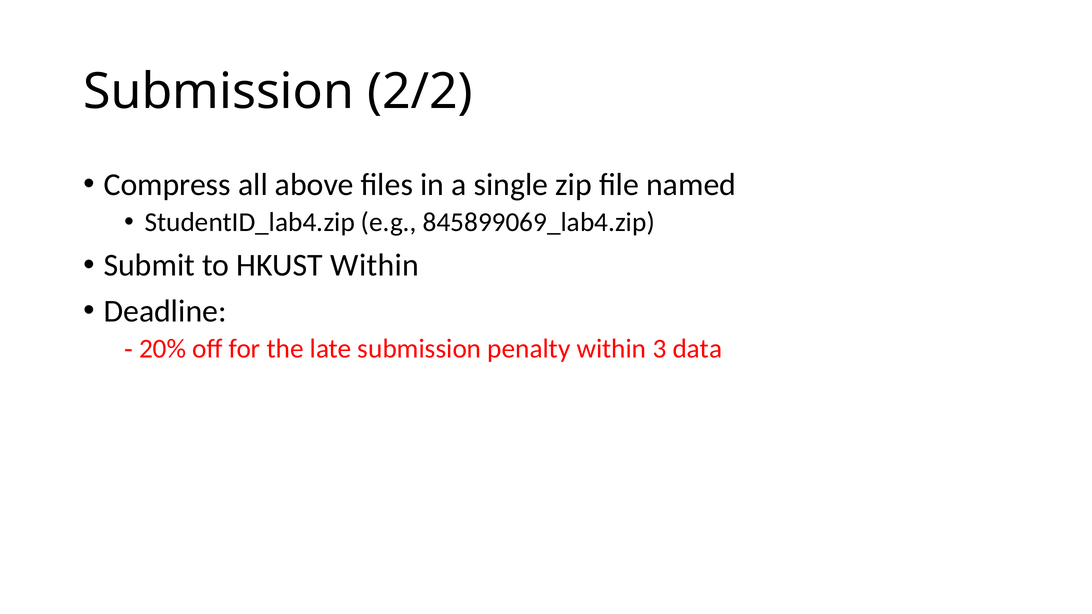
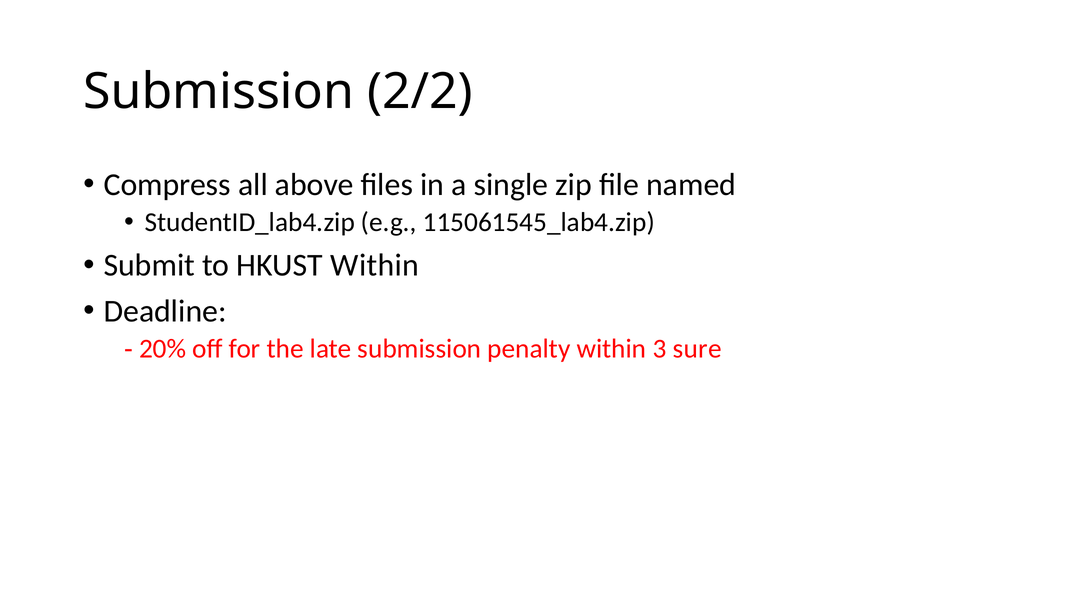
845899069_lab4.zip: 845899069_lab4.zip -> 115061545_lab4.zip
data: data -> sure
